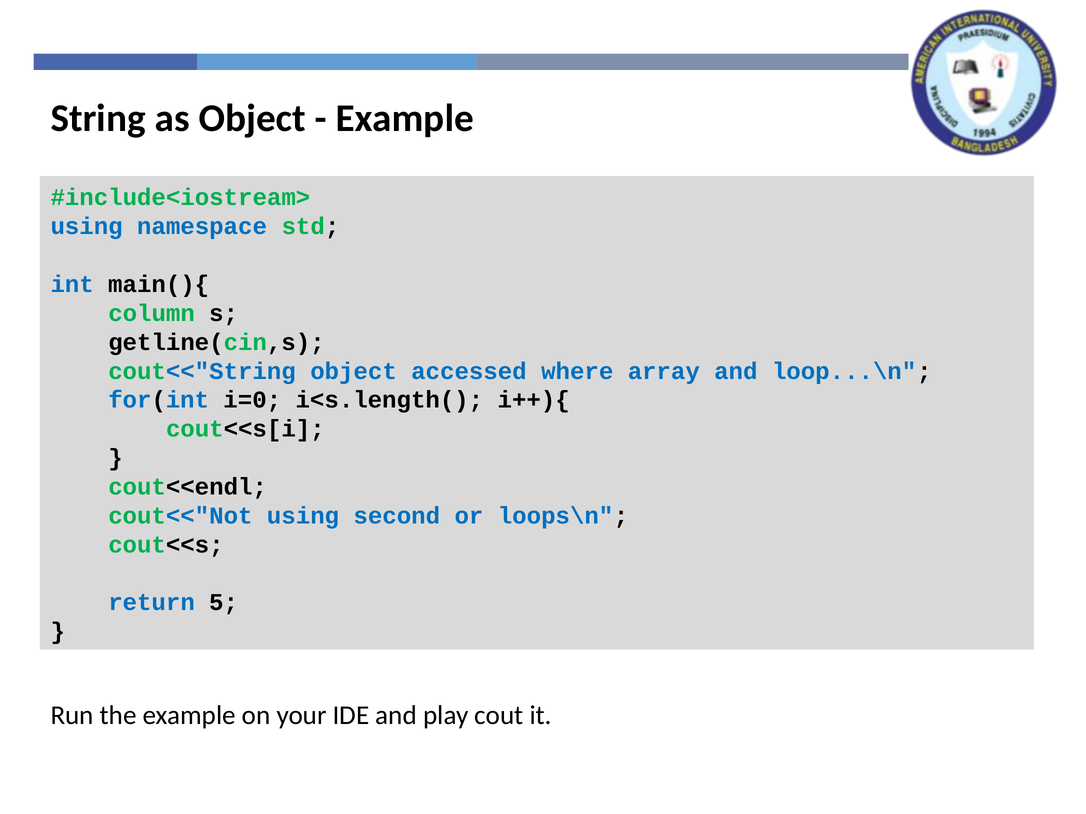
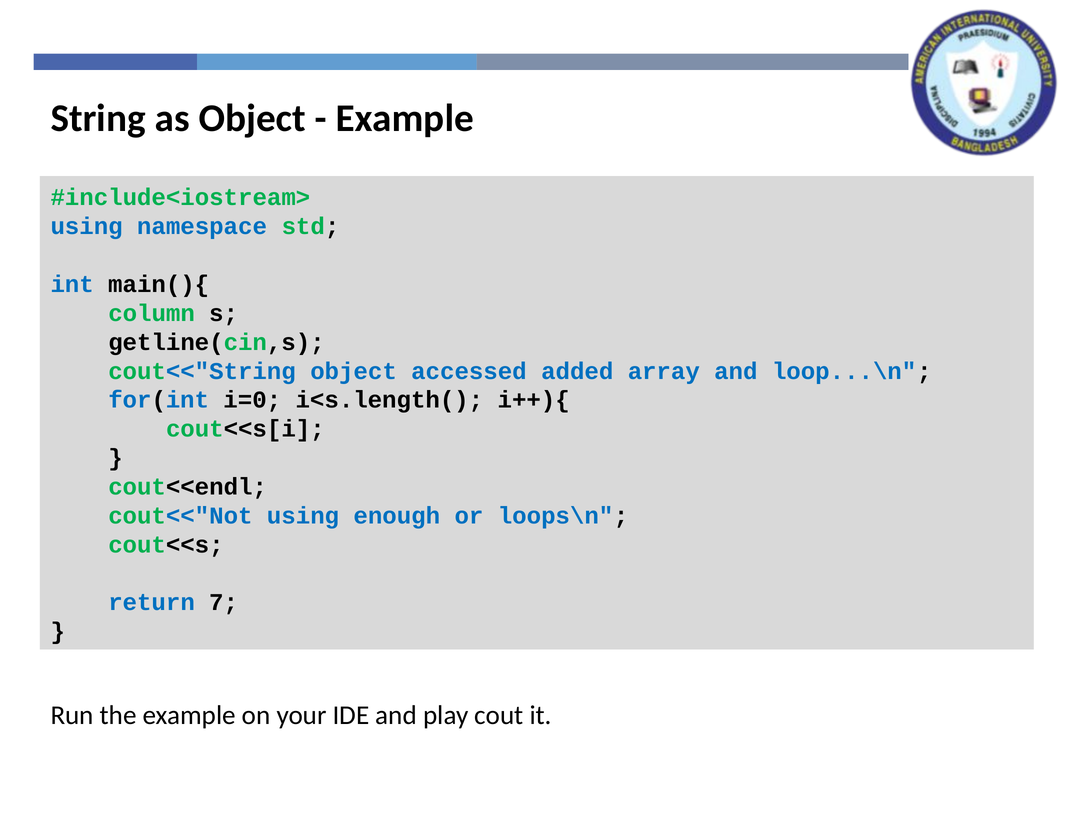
where: where -> added
second: second -> enough
5: 5 -> 7
